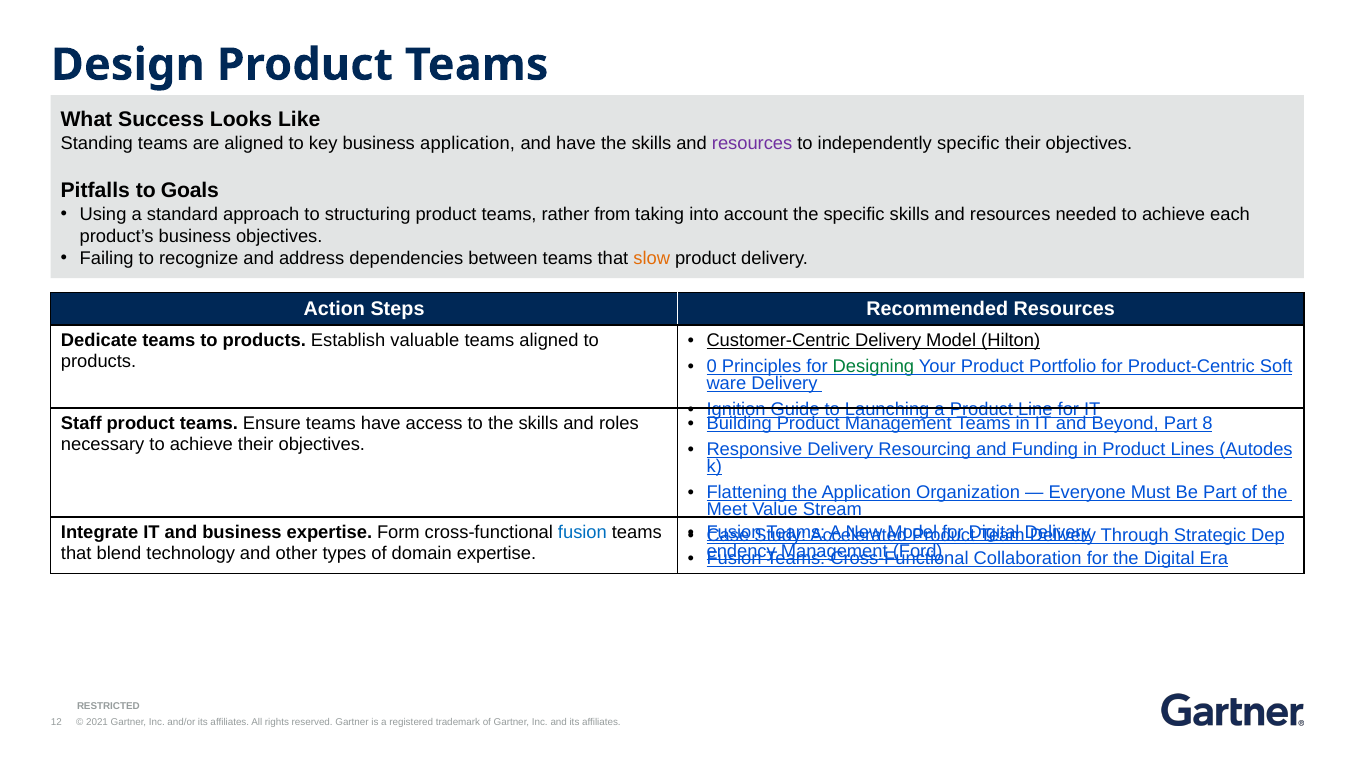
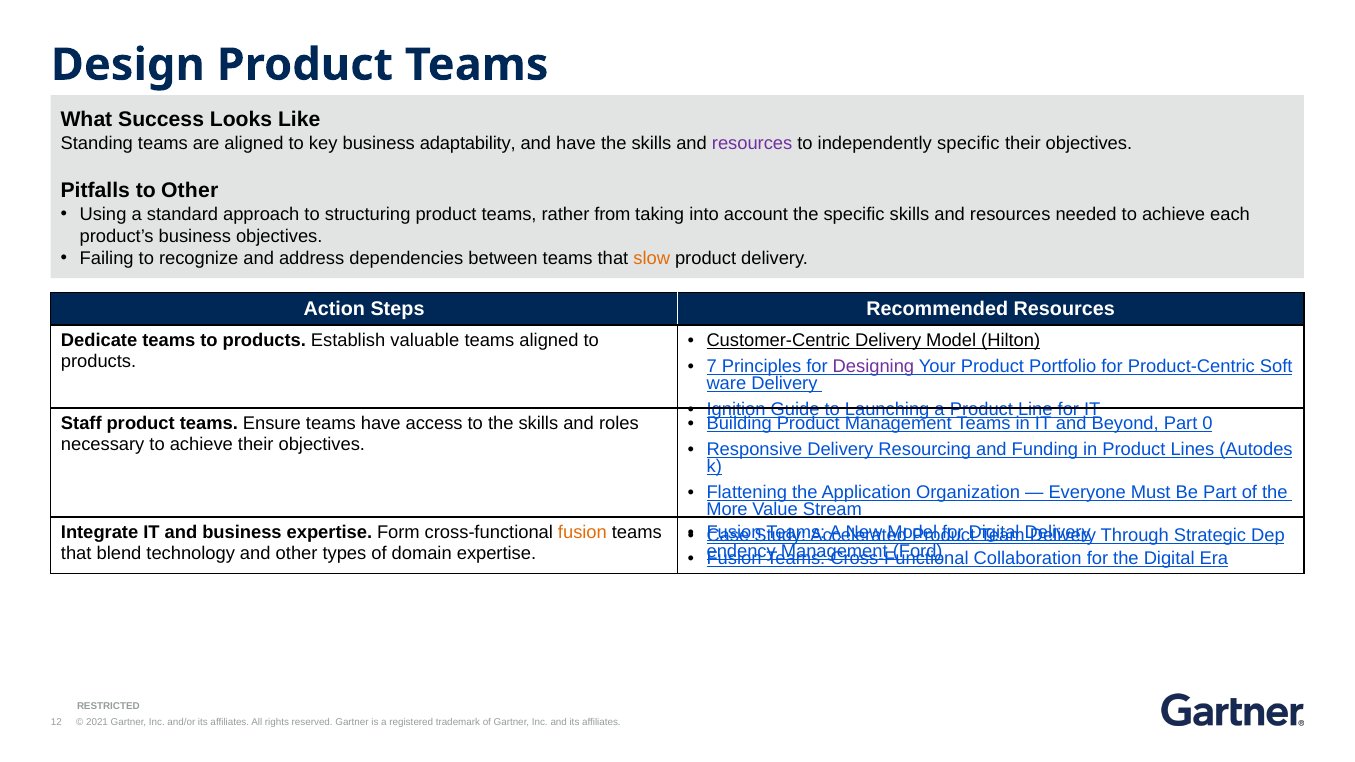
business application: application -> adaptability
to Goals: Goals -> Other
0: 0 -> 7
Designing colour: green -> purple
8: 8 -> 0
Meet: Meet -> More
fusion at (582, 533) colour: blue -> orange
